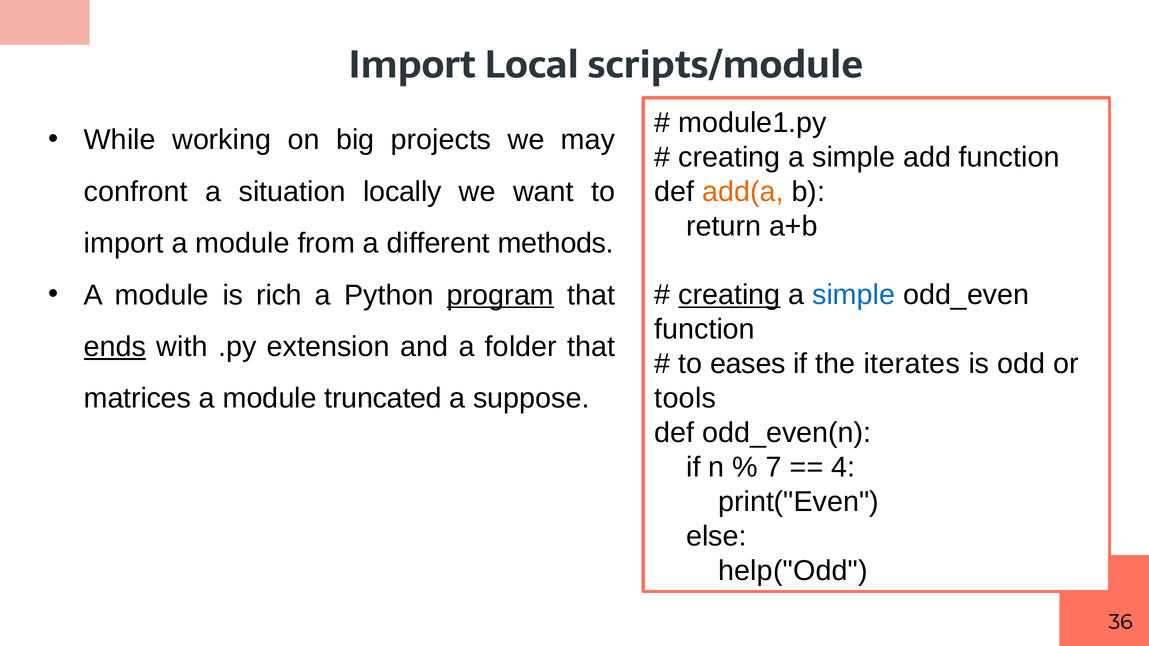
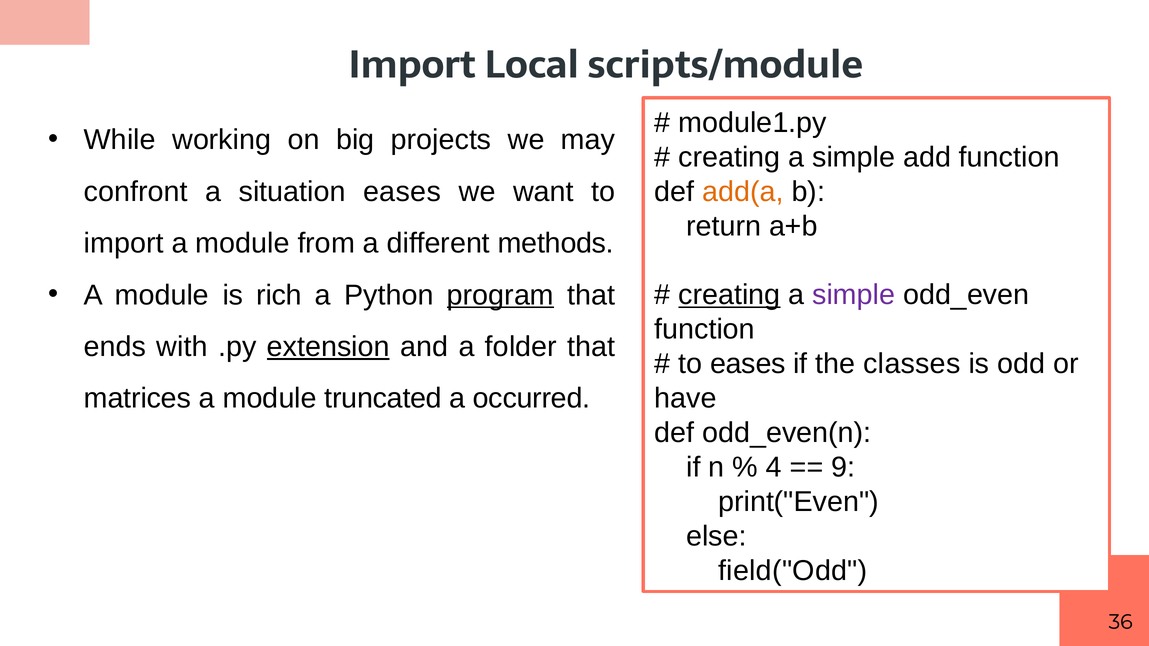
situation locally: locally -> eases
simple at (854, 295) colour: blue -> purple
ends underline: present -> none
extension underline: none -> present
iterates: iterates -> classes
suppose: suppose -> occurred
tools: tools -> have
7: 7 -> 4
4: 4 -> 9
help("Odd: help("Odd -> field("Odd
